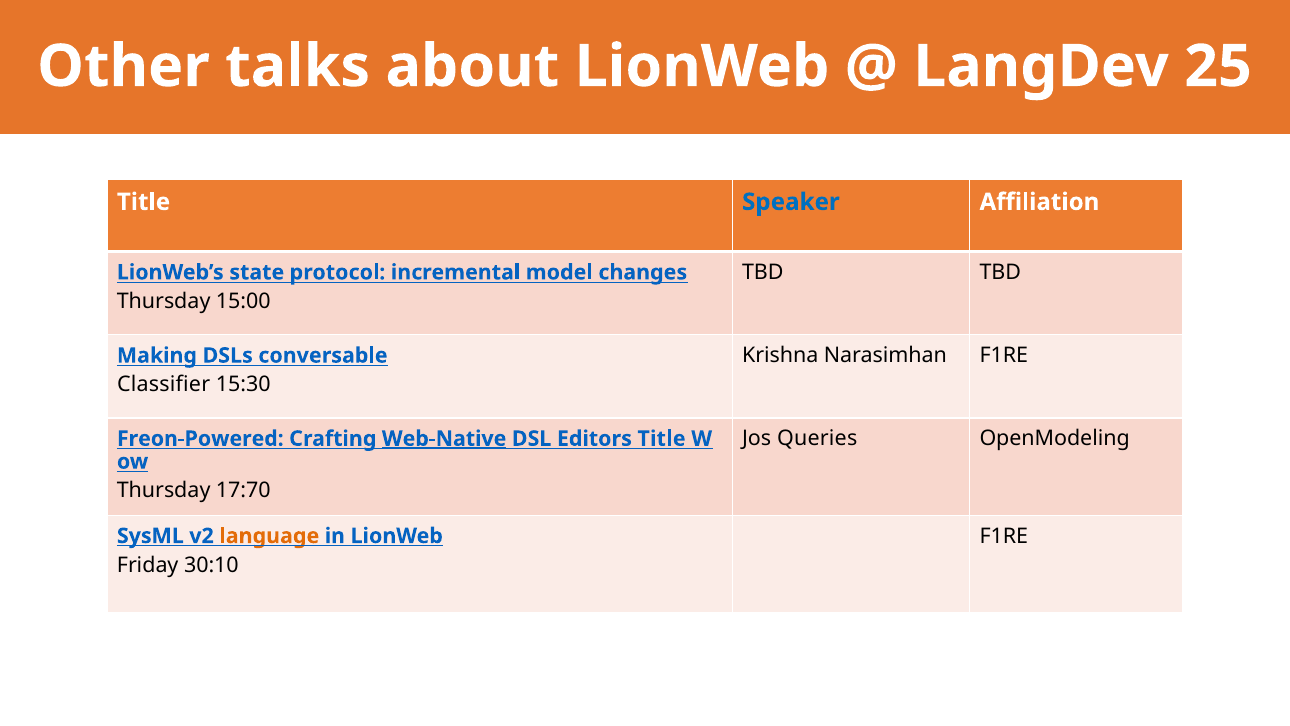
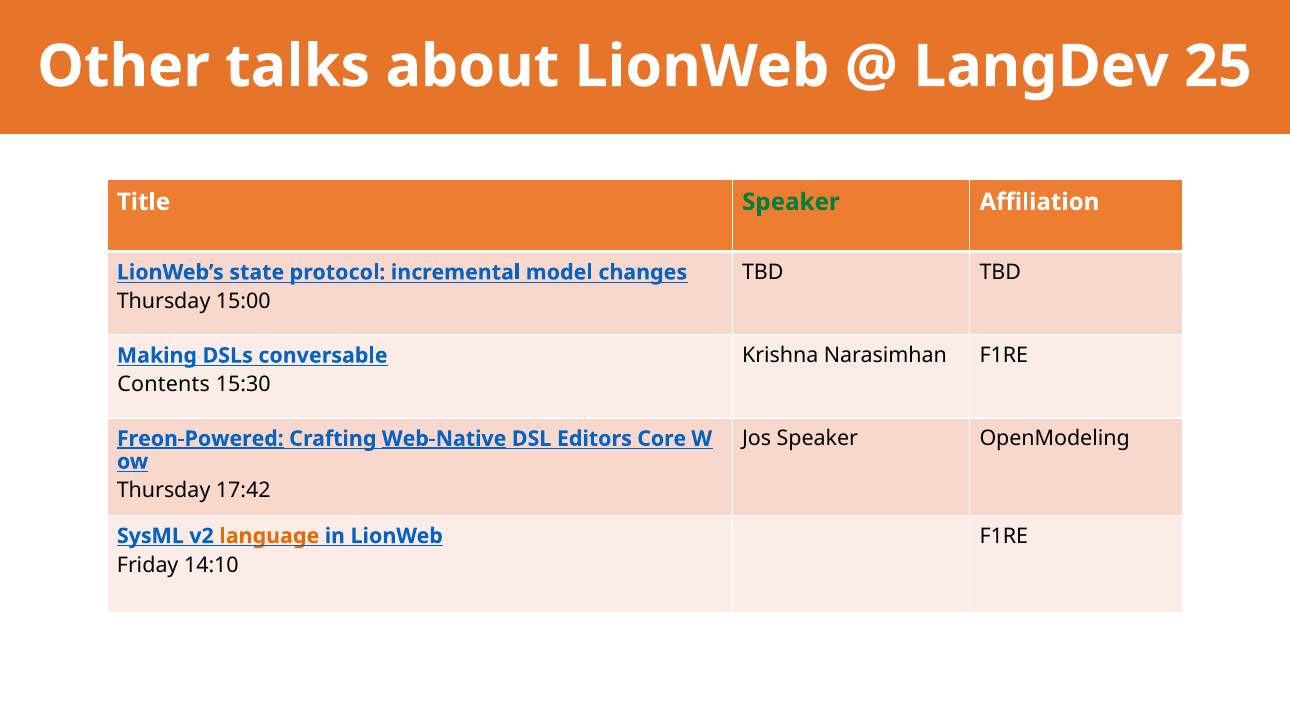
Speaker at (791, 202) colour: blue -> green
Classifier: Classifier -> Contents
Jos Queries: Queries -> Speaker
Freon-Powered underline: none -> present
Editors Title: Title -> Core
17:70: 17:70 -> 17:42
30:10: 30:10 -> 14:10
